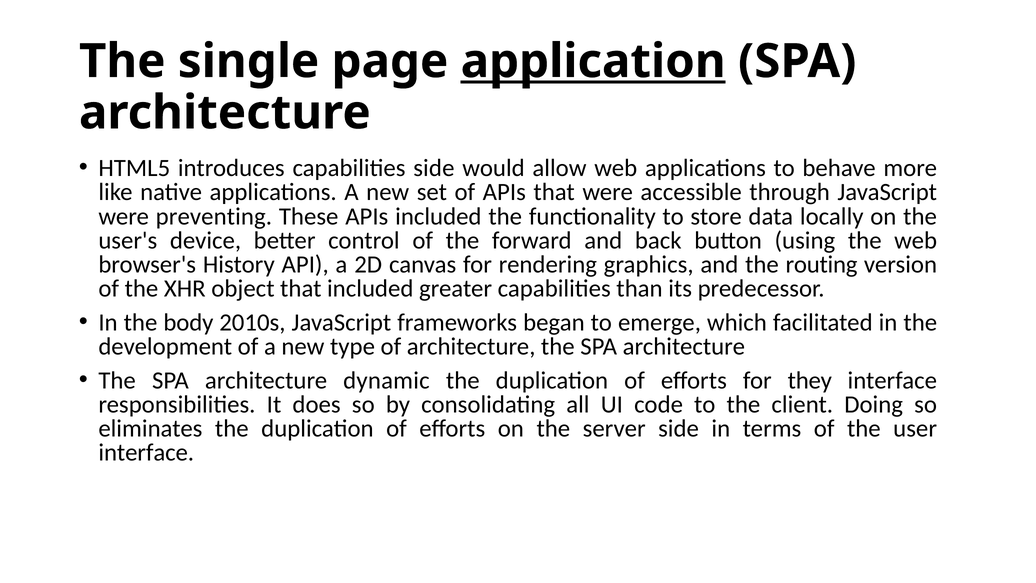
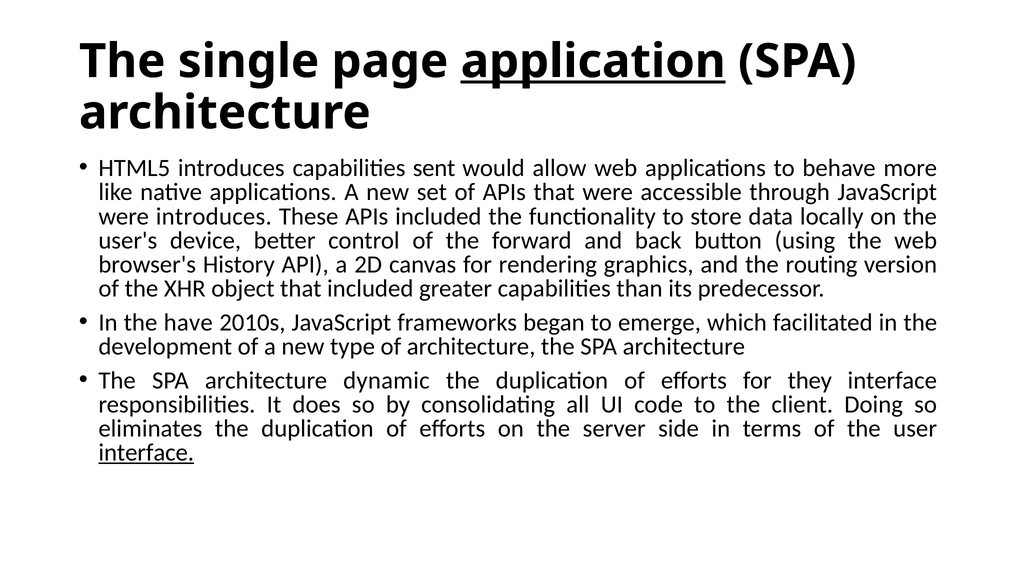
capabilities side: side -> sent
were preventing: preventing -> introduces
body: body -> have
interface at (146, 453) underline: none -> present
